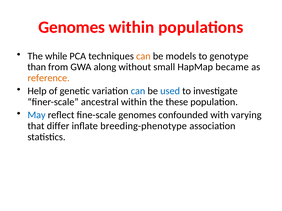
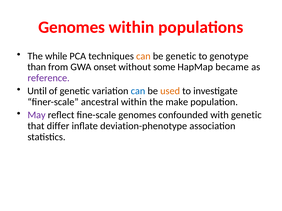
be models: models -> genetic
along: along -> onset
small: small -> some
reference colour: orange -> purple
Help: Help -> Until
used colour: blue -> orange
these: these -> make
May colour: blue -> purple
with varying: varying -> genetic
breeding-phenotype: breeding-phenotype -> deviation-phenotype
